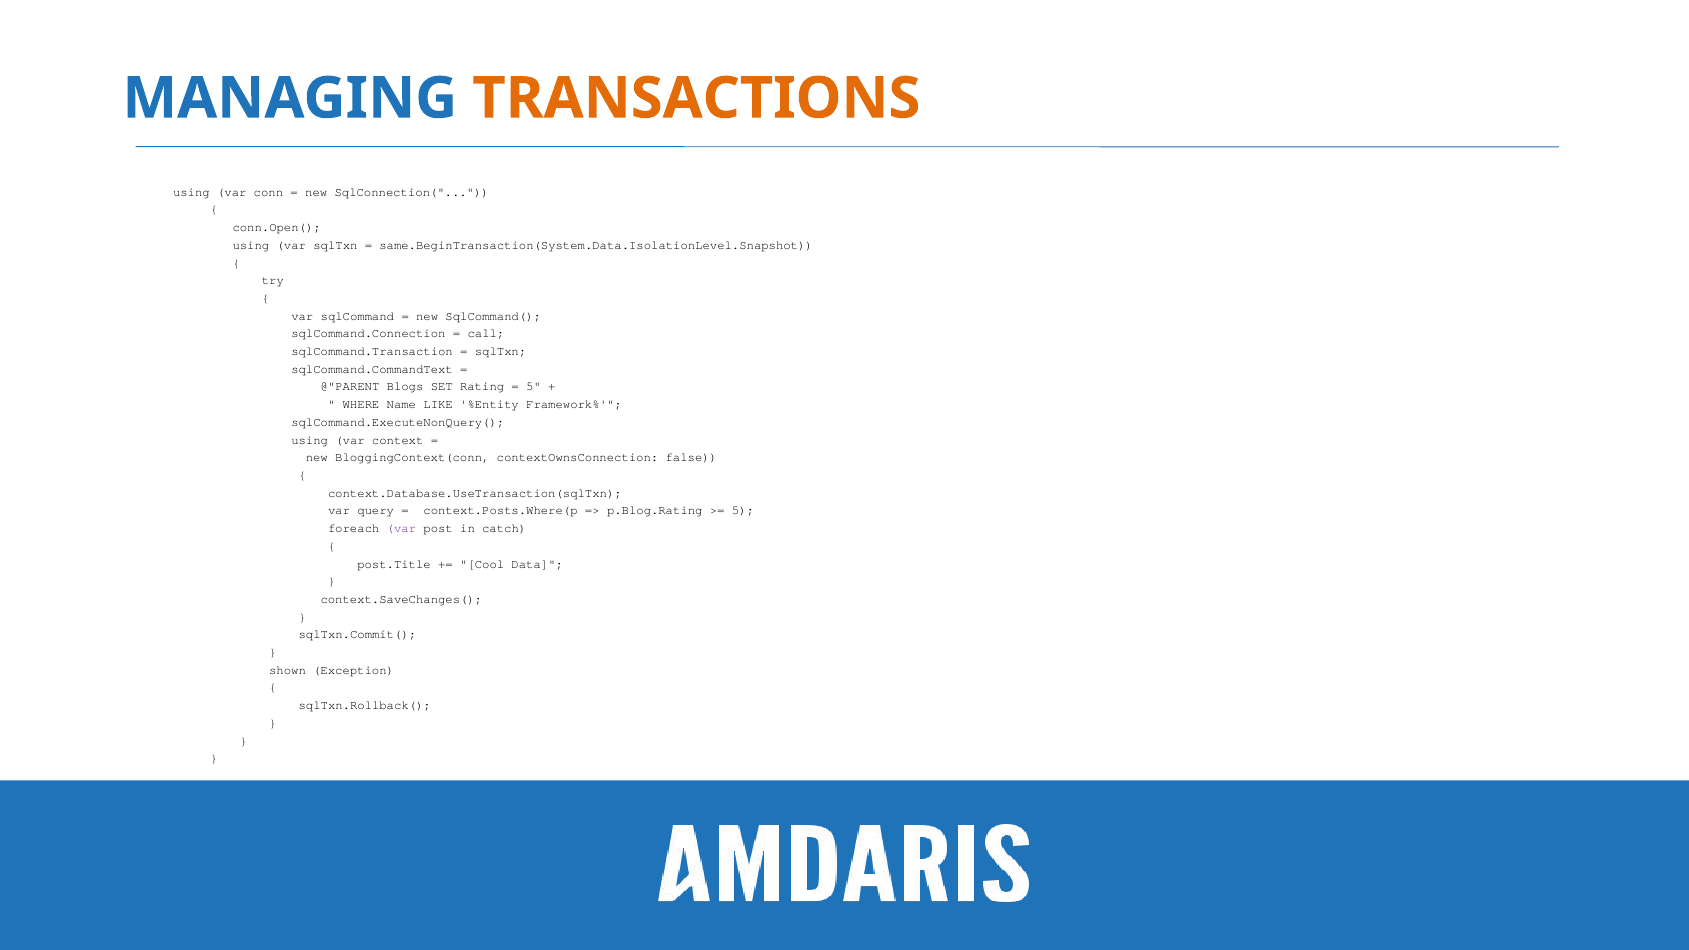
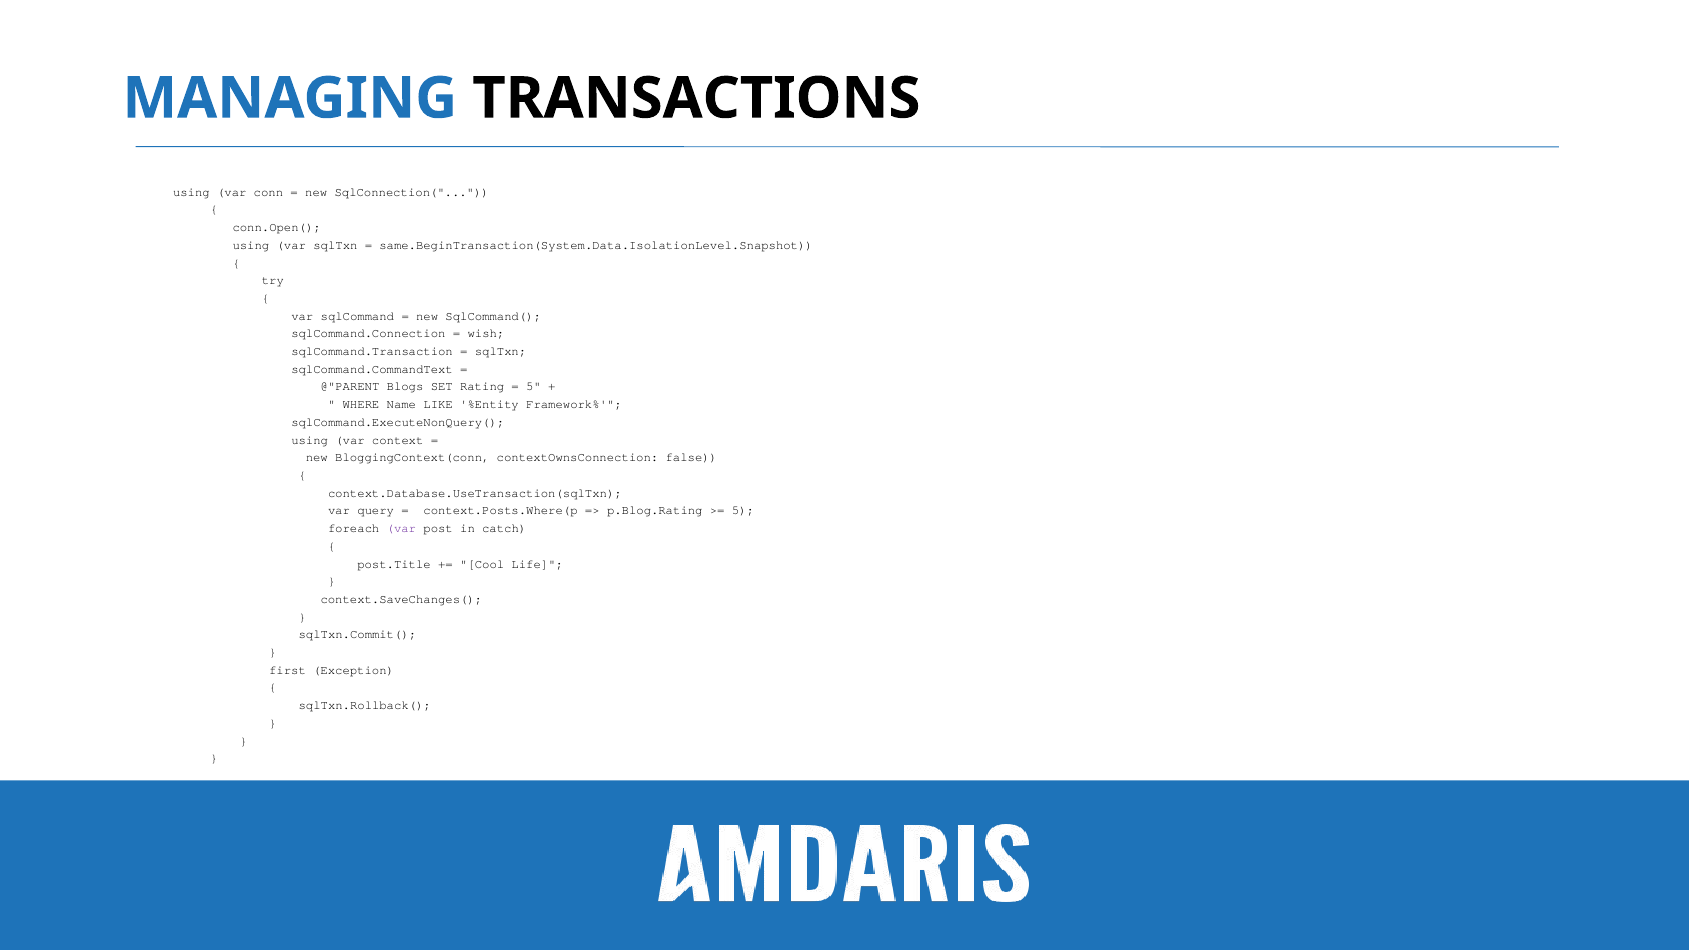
TRANSACTIONS colour: orange -> black
call: call -> wish
Data: Data -> Life
shown: shown -> first
